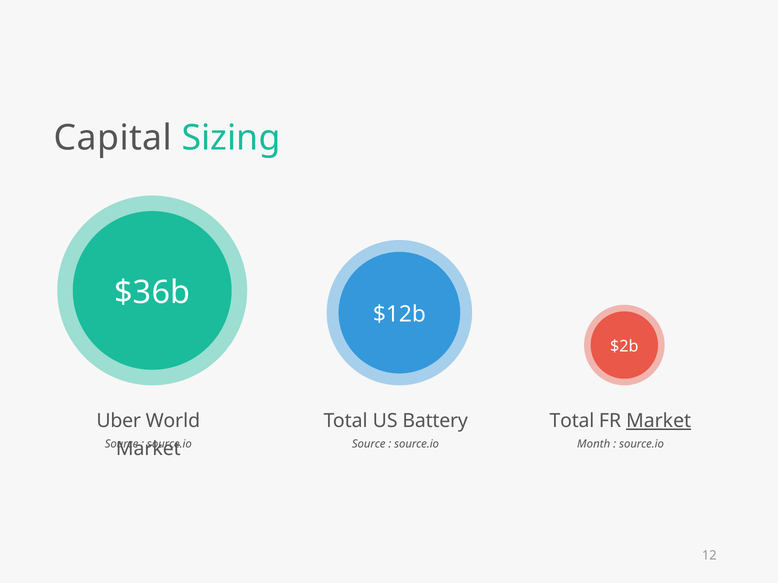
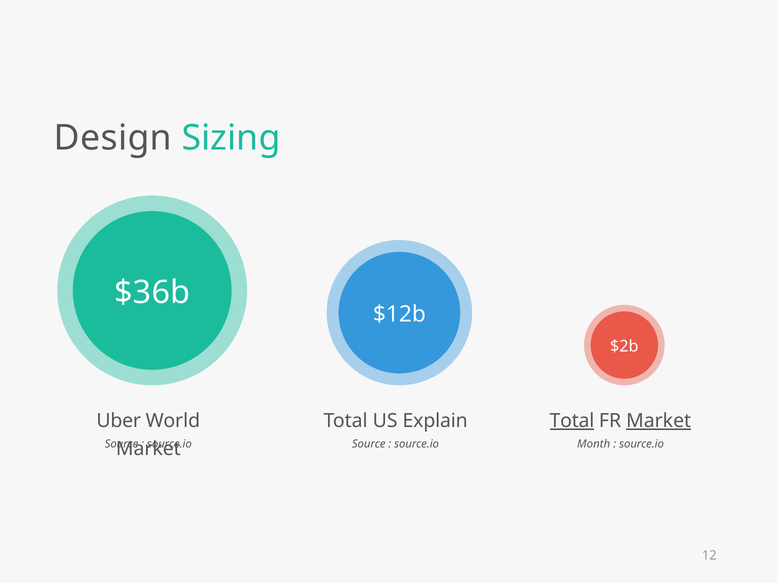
Capital: Capital -> Design
Battery: Battery -> Explain
Total at (572, 421) underline: none -> present
